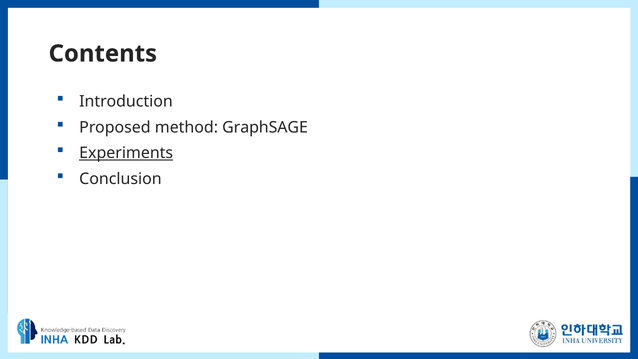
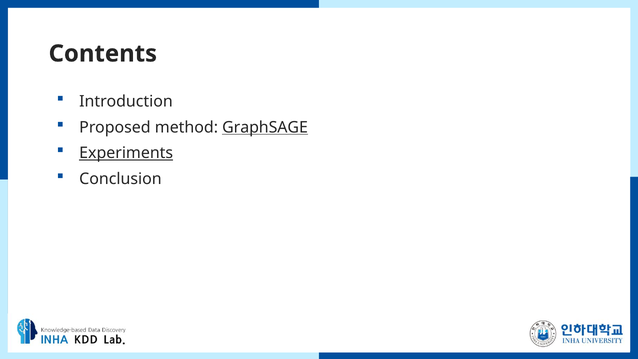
GraphSAGE underline: none -> present
